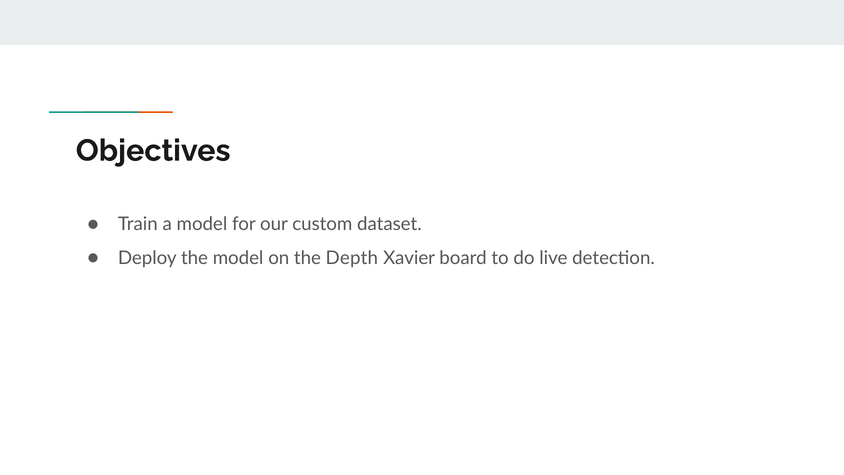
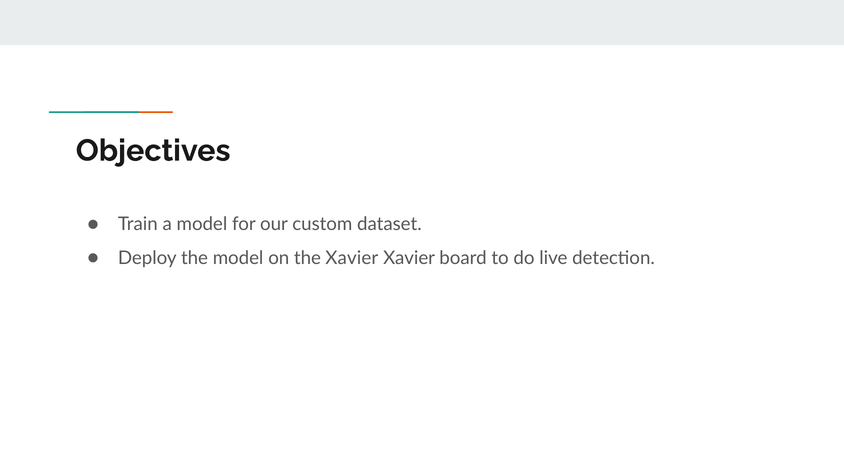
the Depth: Depth -> Xavier
